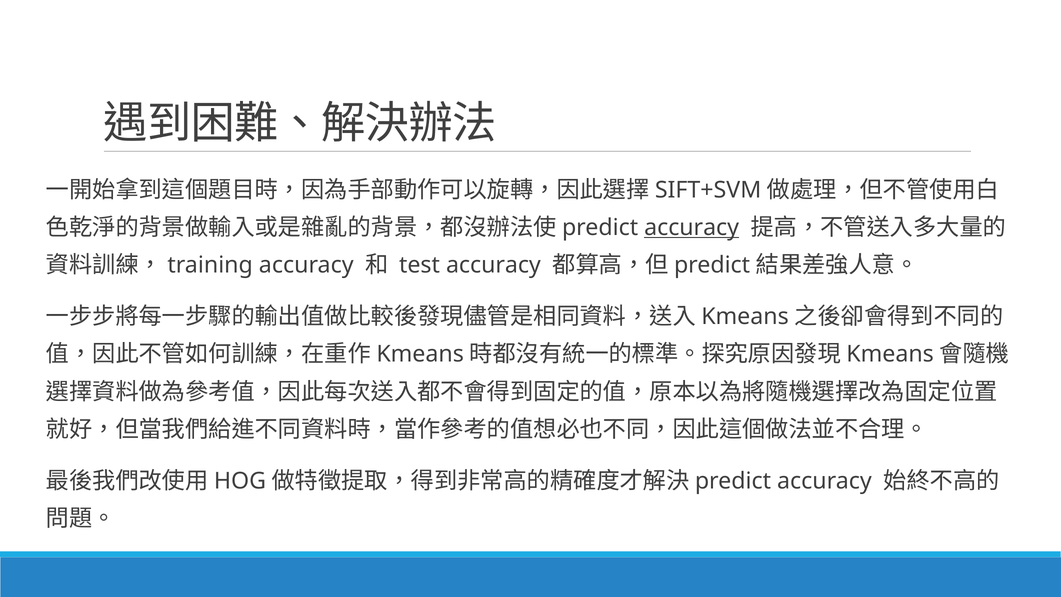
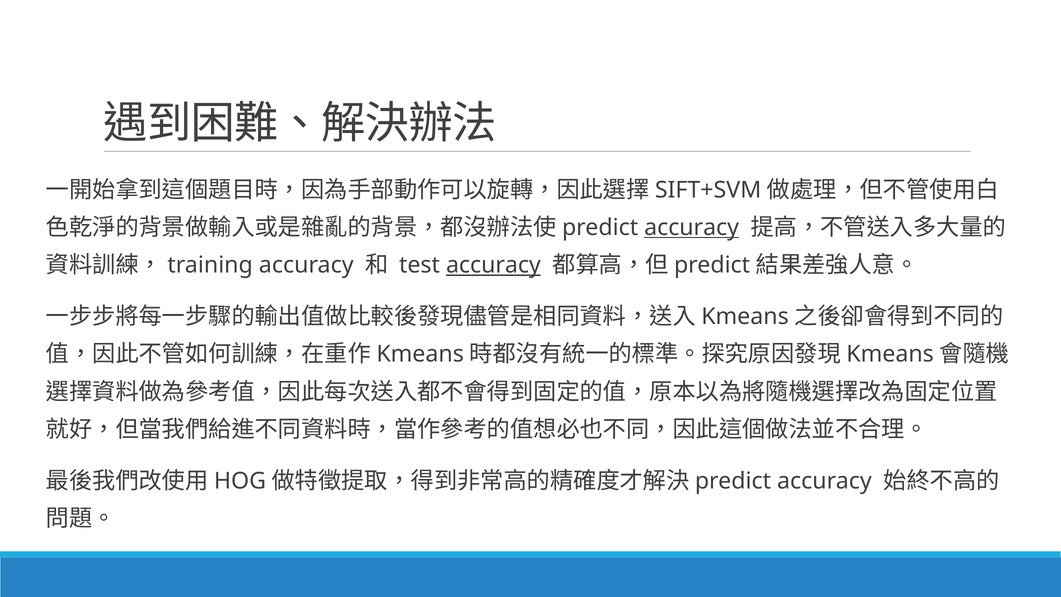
accuracy at (493, 265) underline: none -> present
